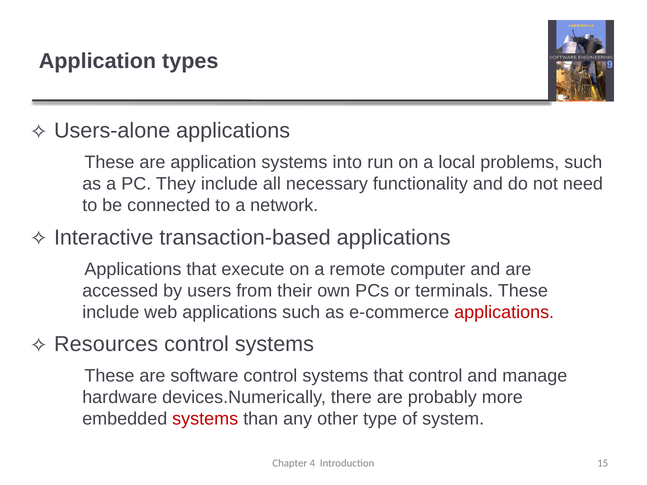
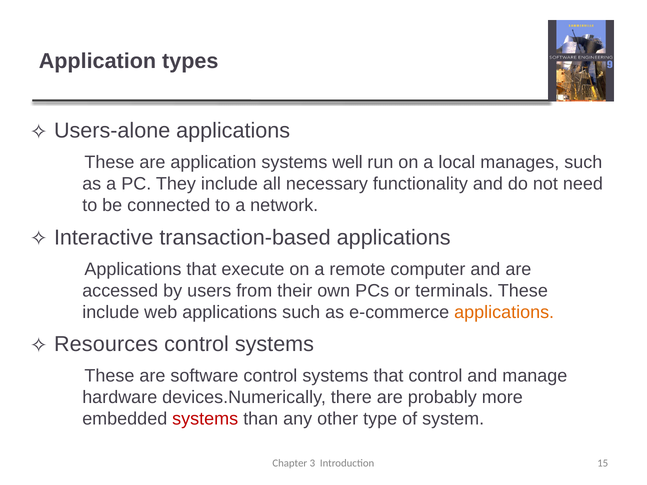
into: into -> well
problems: problems -> manages
applications at (504, 312) colour: red -> orange
4: 4 -> 3
